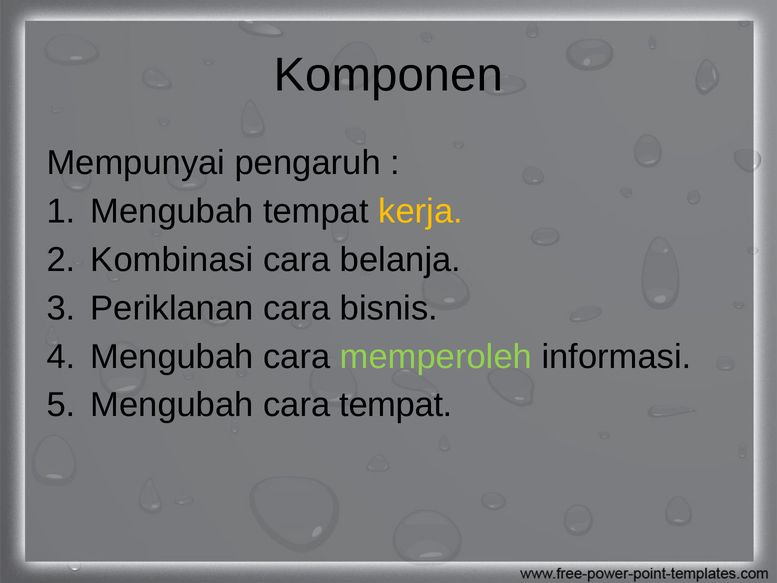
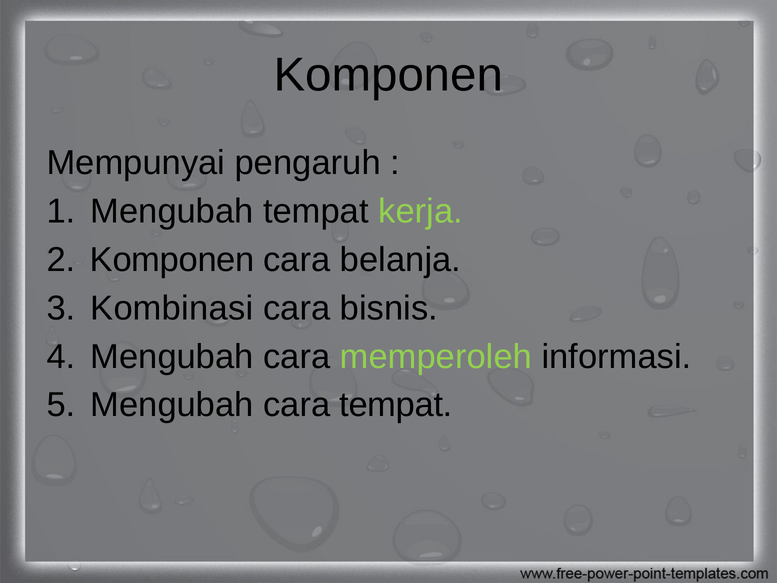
kerja colour: yellow -> light green
Kombinasi at (172, 260): Kombinasi -> Komponen
Periklanan: Periklanan -> Kombinasi
